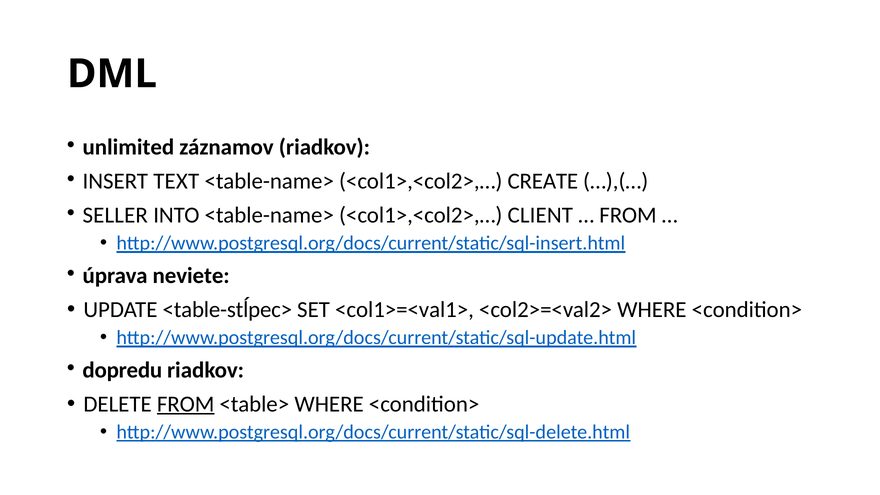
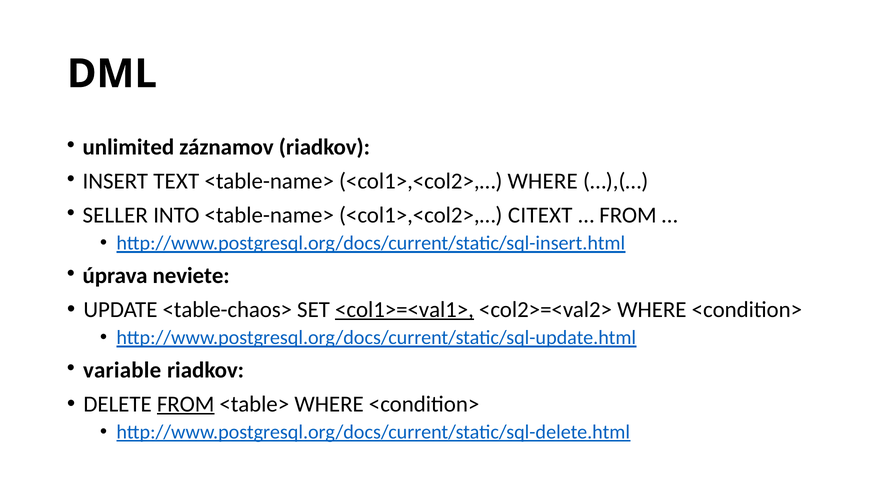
<col1>,<col2>,… CREATE: CREATE -> WHERE
CLIENT: CLIENT -> CITEXT
<table-stĺpec>: <table-stĺpec> -> <table-chaos>
<col1>=<val1> underline: none -> present
dopredu: dopredu -> variable
